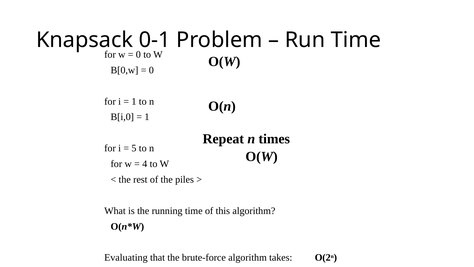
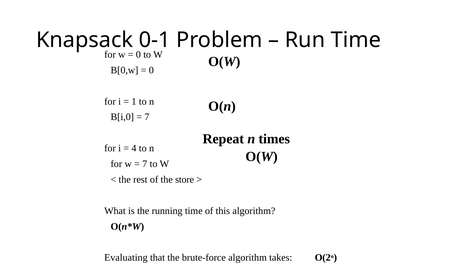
1 at (147, 117): 1 -> 7
5: 5 -> 4
4 at (145, 164): 4 -> 7
piles: piles -> store
